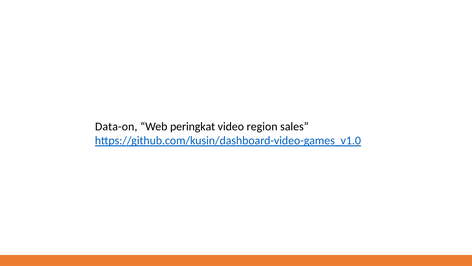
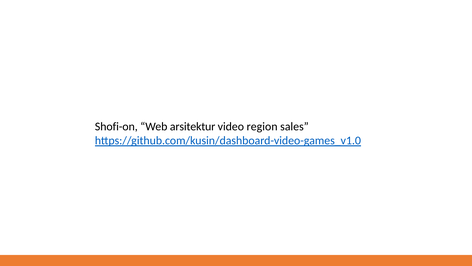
Data-on: Data-on -> Shofi-on
peringkat: peringkat -> arsitektur
